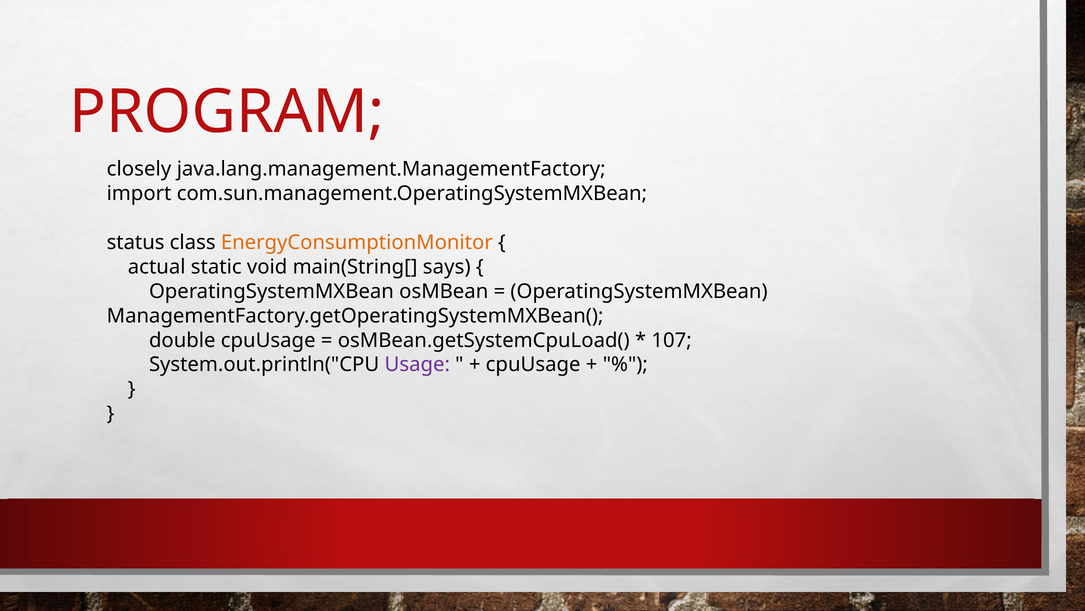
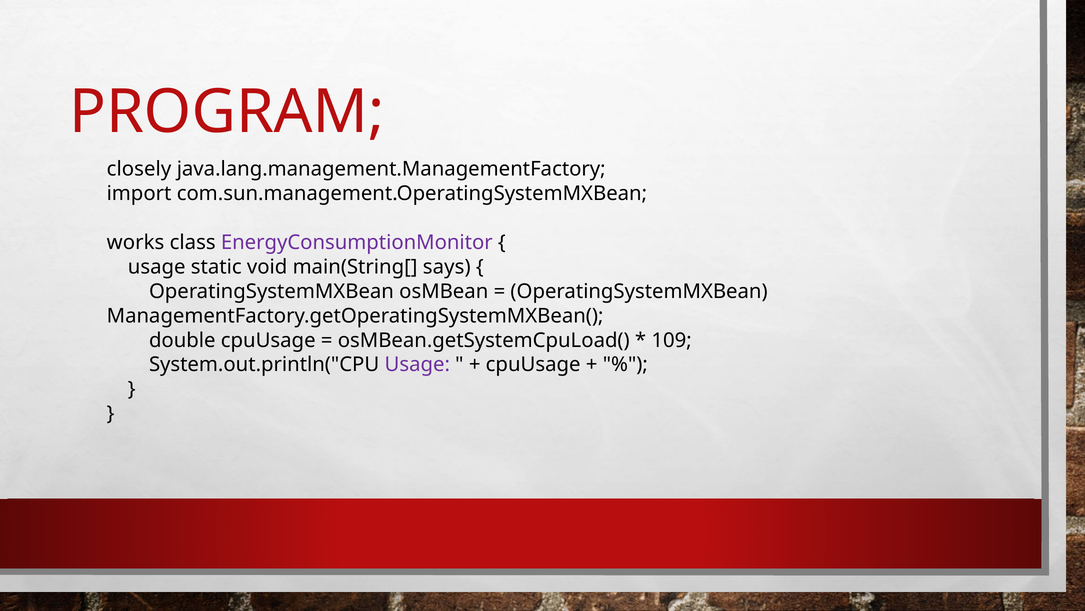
status: status -> works
EnergyConsumptionMonitor colour: orange -> purple
actual at (157, 267): actual -> usage
107: 107 -> 109
